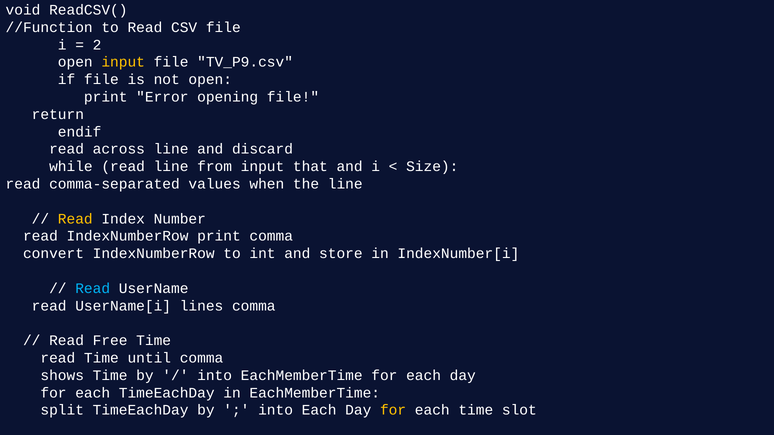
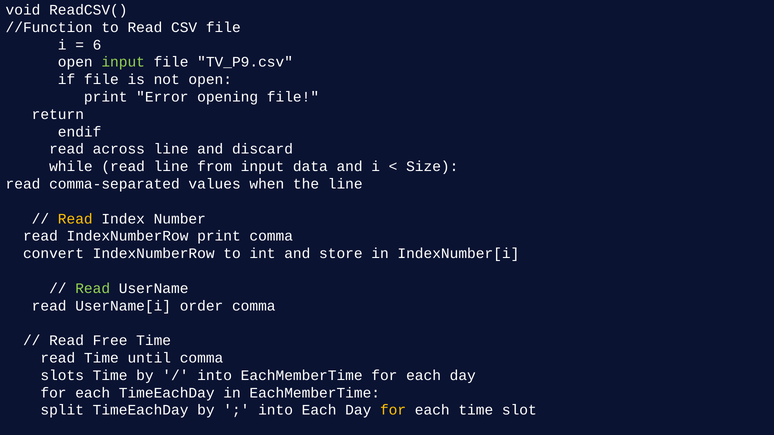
2: 2 -> 6
input at (123, 62) colour: yellow -> light green
that: that -> data
Read at (93, 289) colour: light blue -> light green
lines: lines -> order
shows: shows -> slots
